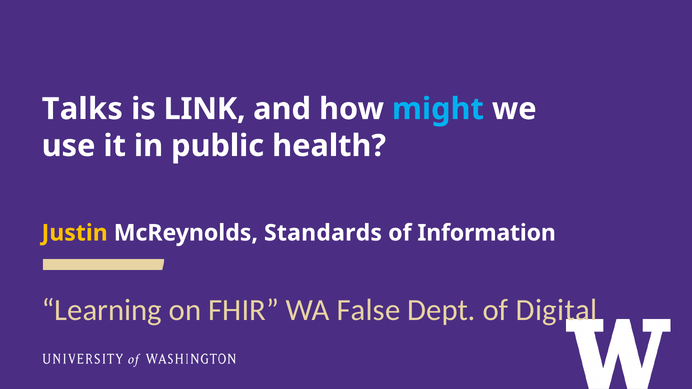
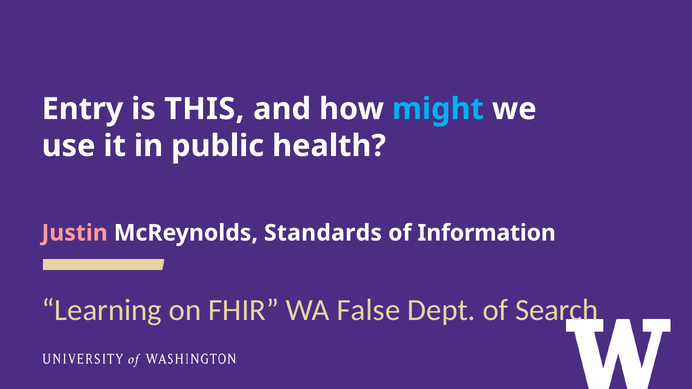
Talks: Talks -> Entry
LINK: LINK -> THIS
Justin colour: yellow -> pink
Digital: Digital -> Search
